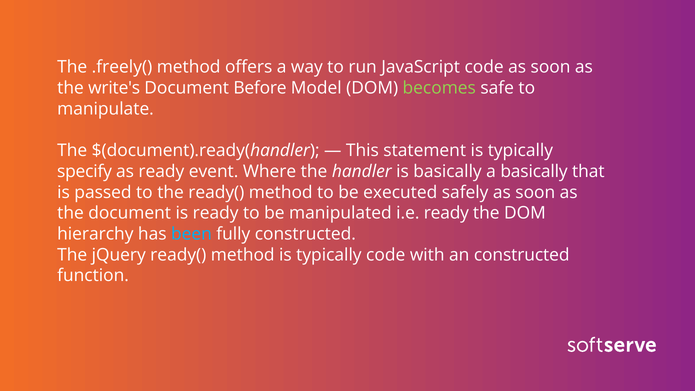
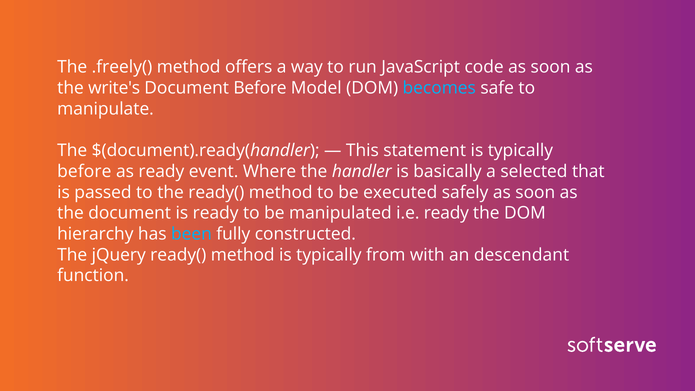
becomes colour: light green -> light blue
specify at (84, 171): specify -> before
a basically: basically -> selected
typically code: code -> from
an constructed: constructed -> descendant
